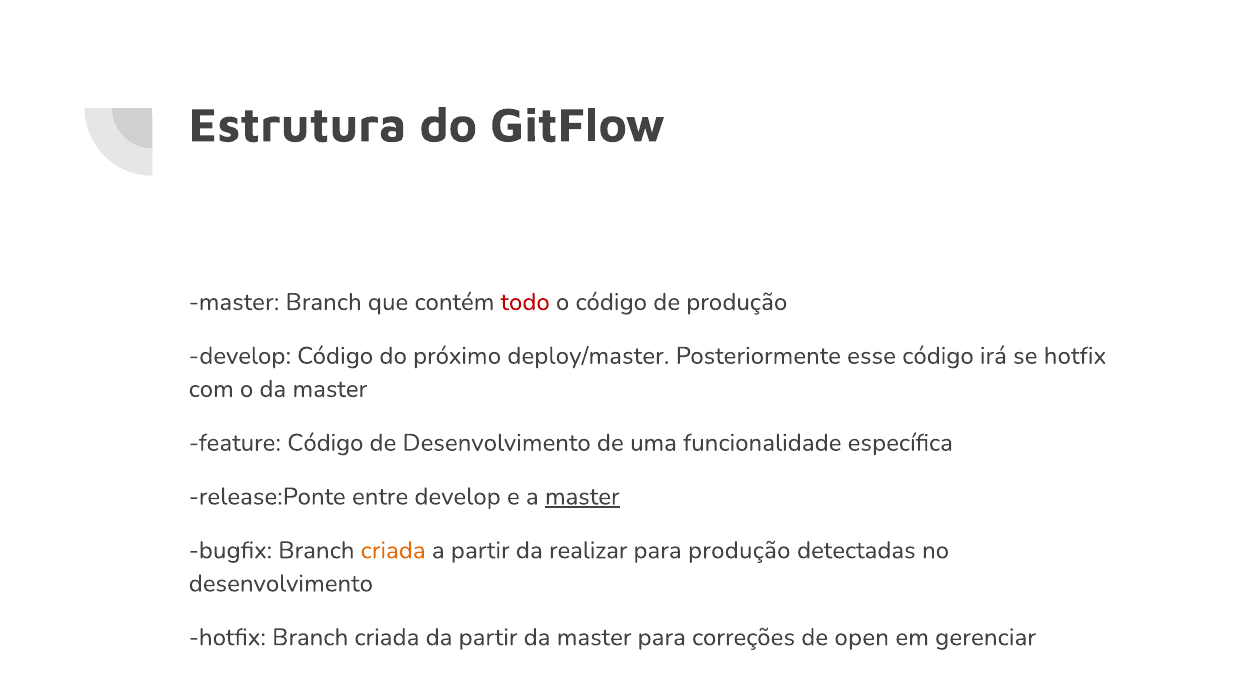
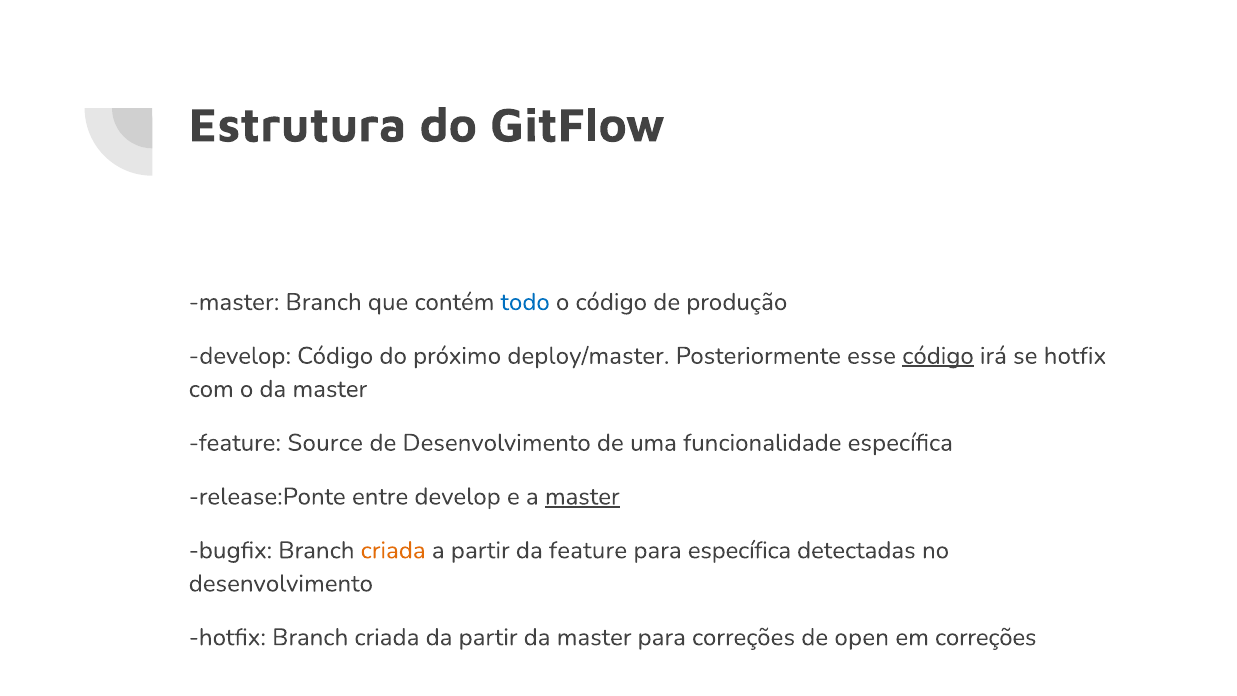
todo colour: red -> blue
código at (938, 356) underline: none -> present
feature Código: Código -> Source
da realizar: realizar -> feature
para produção: produção -> específica
em gerenciar: gerenciar -> correções
